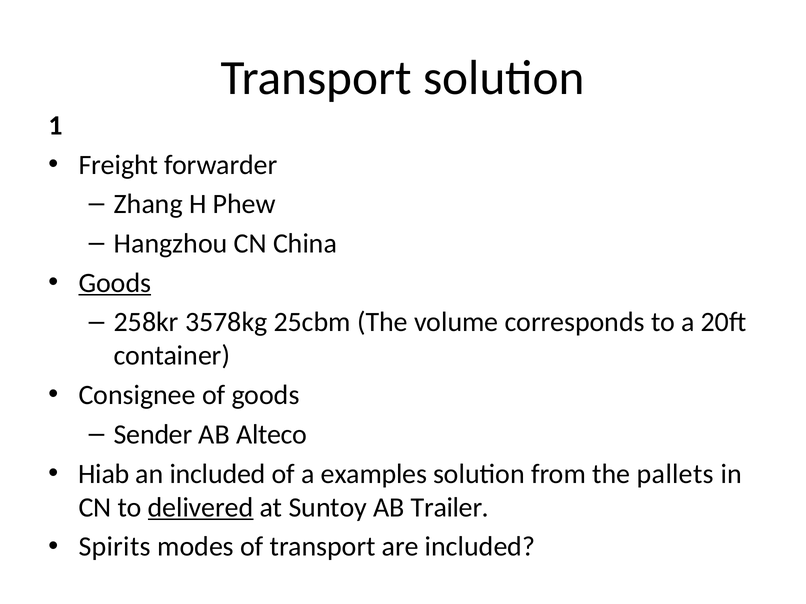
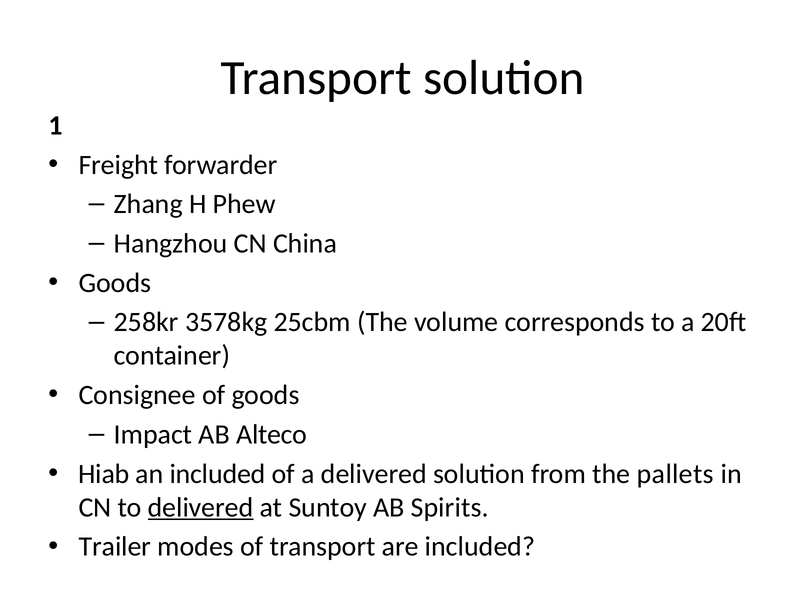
Goods at (115, 283) underline: present -> none
Sender: Sender -> Impact
a examples: examples -> delivered
Trailer: Trailer -> Spirits
Spirits: Spirits -> Trailer
